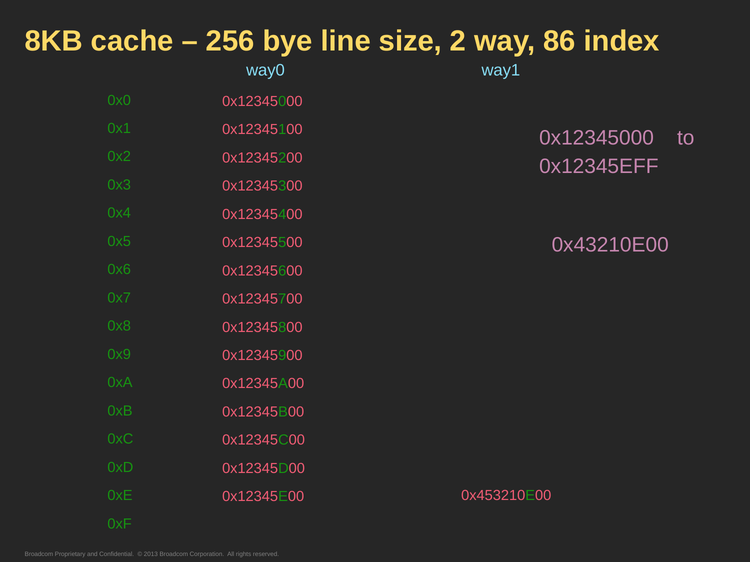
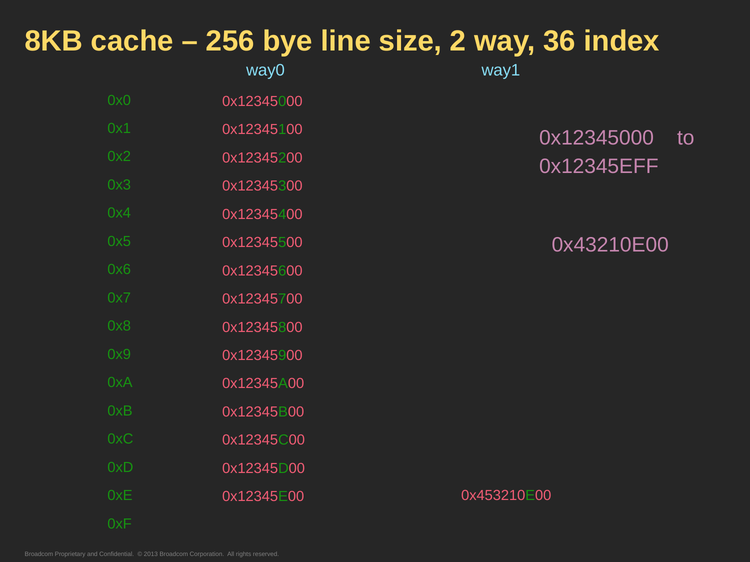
86: 86 -> 36
